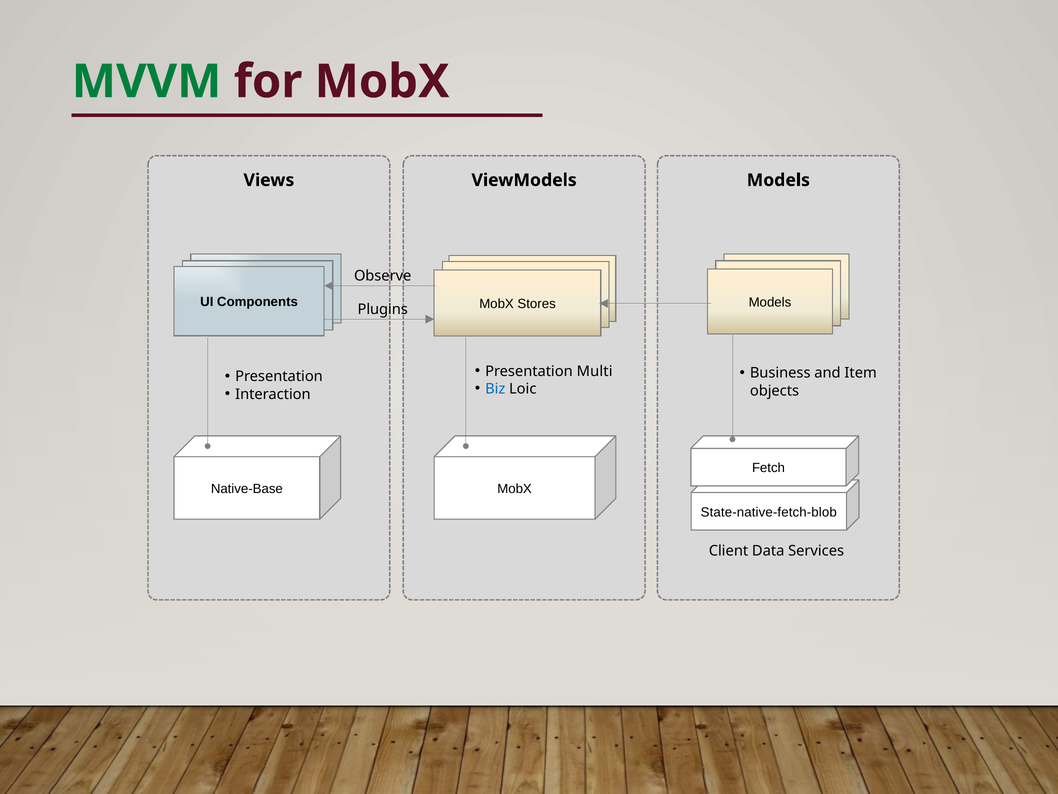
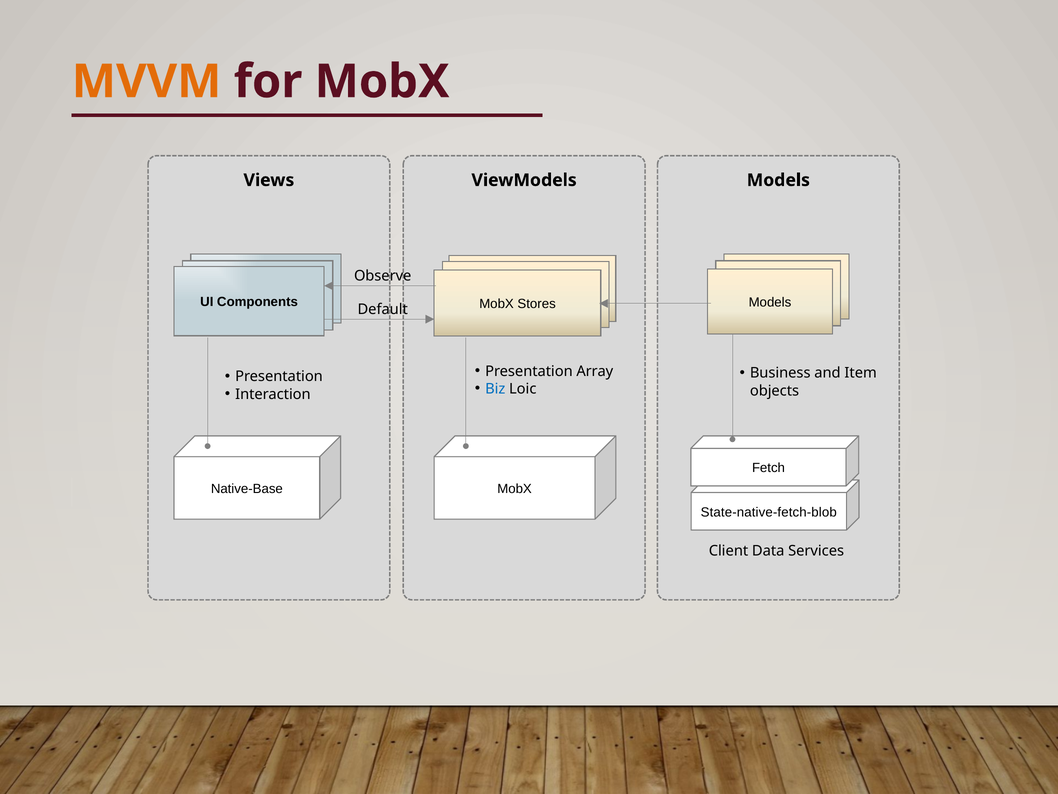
MVVM colour: green -> orange
Plugins: Plugins -> Default
Multi: Multi -> Array
